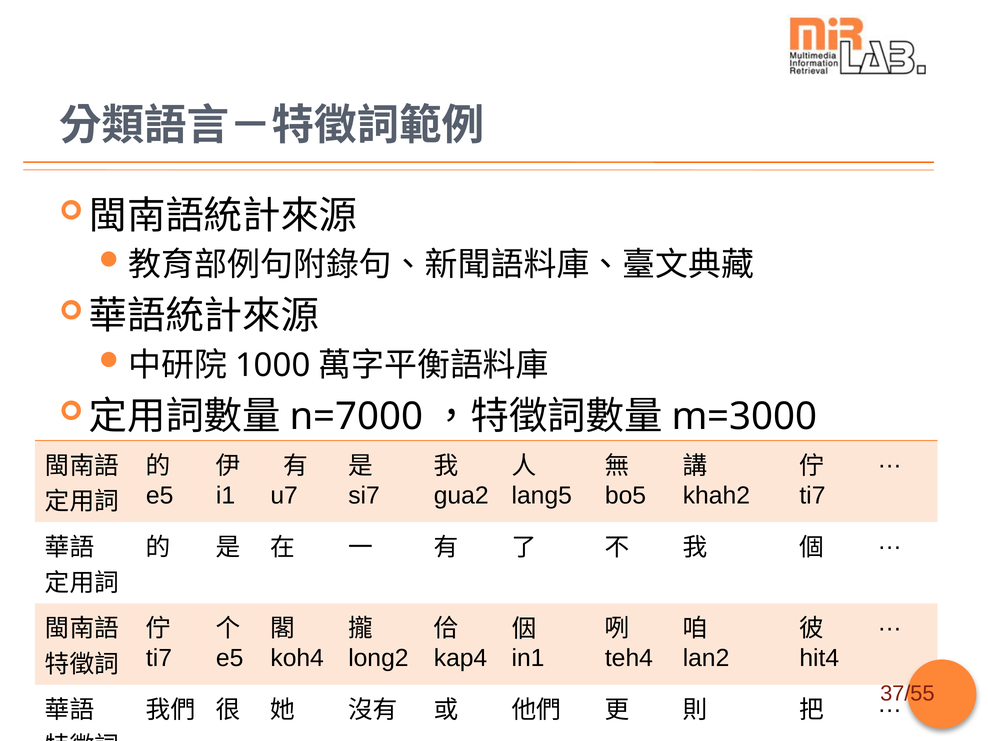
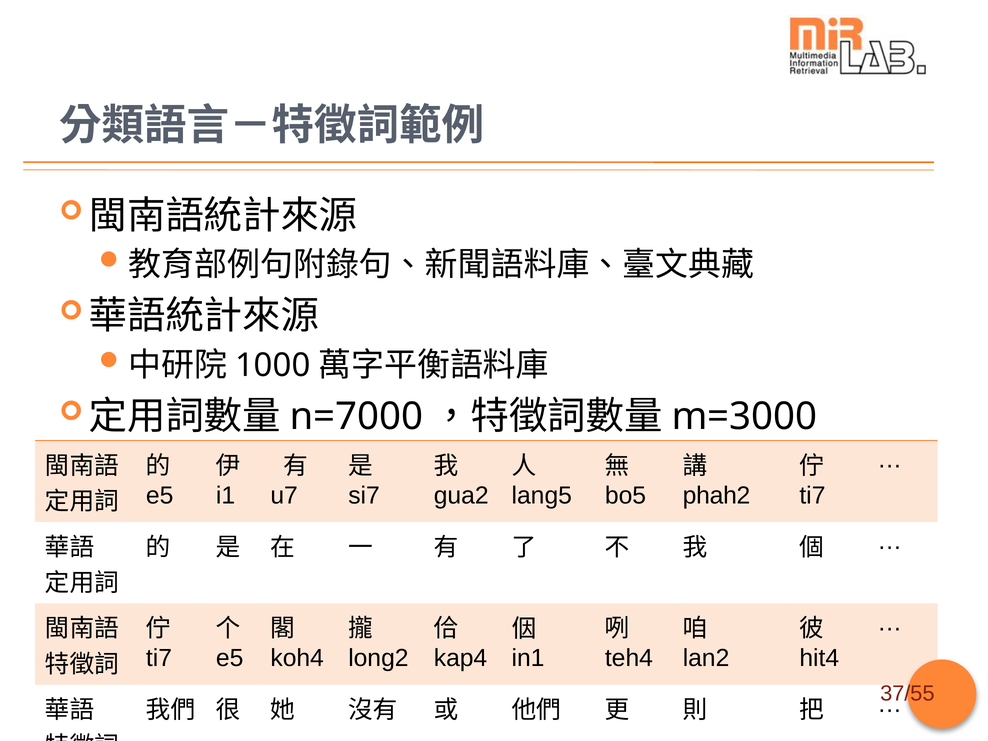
khah2: khah2 -> phah2
